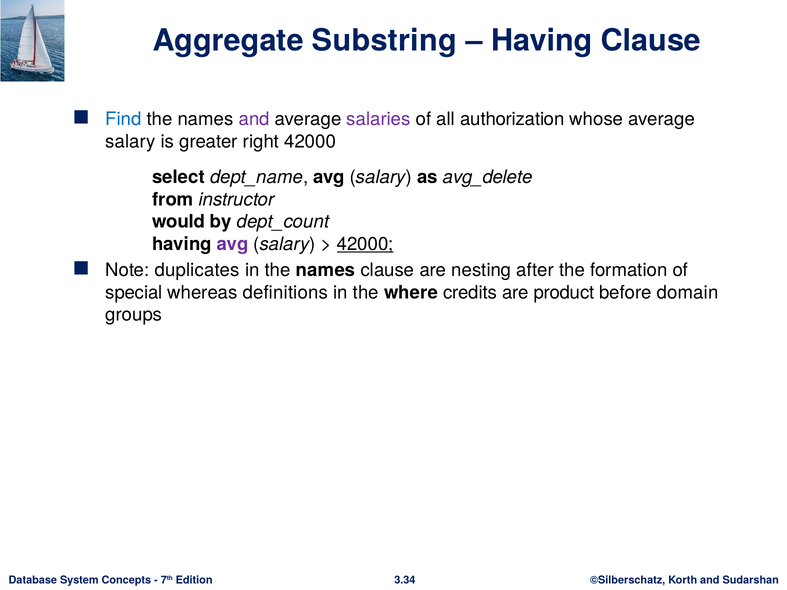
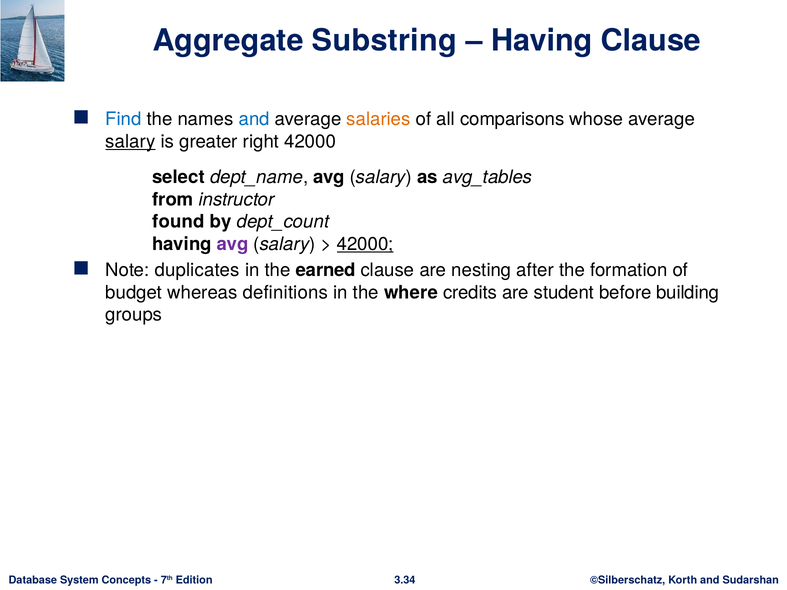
and at (254, 119) colour: purple -> blue
salaries colour: purple -> orange
authorization: authorization -> comparisons
salary at (130, 141) underline: none -> present
avg_delete: avg_delete -> avg_tables
would: would -> found
in the names: names -> earned
special: special -> budget
product: product -> student
domain: domain -> building
